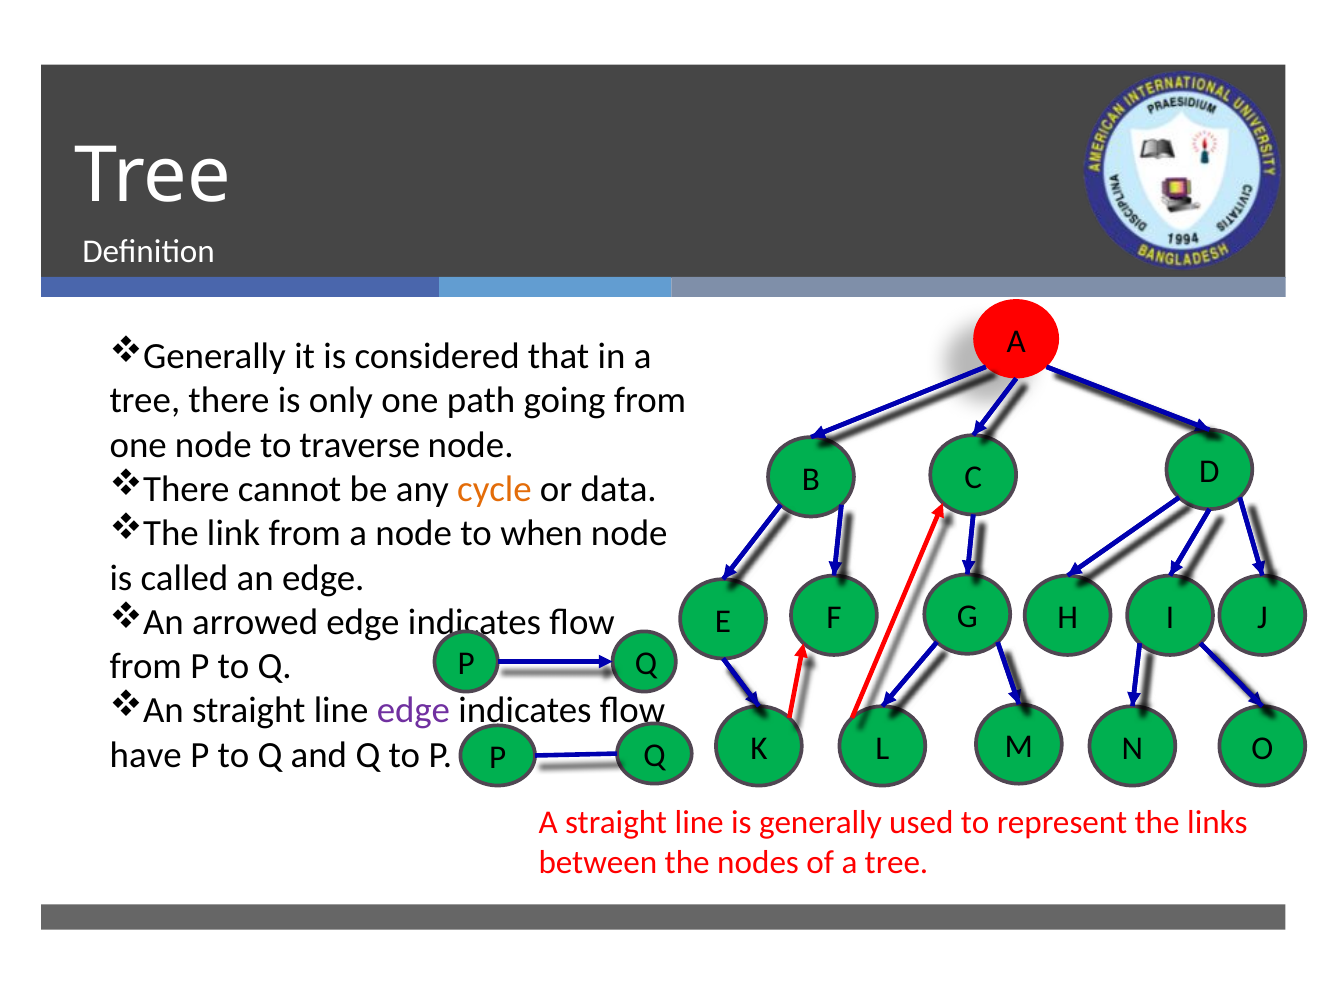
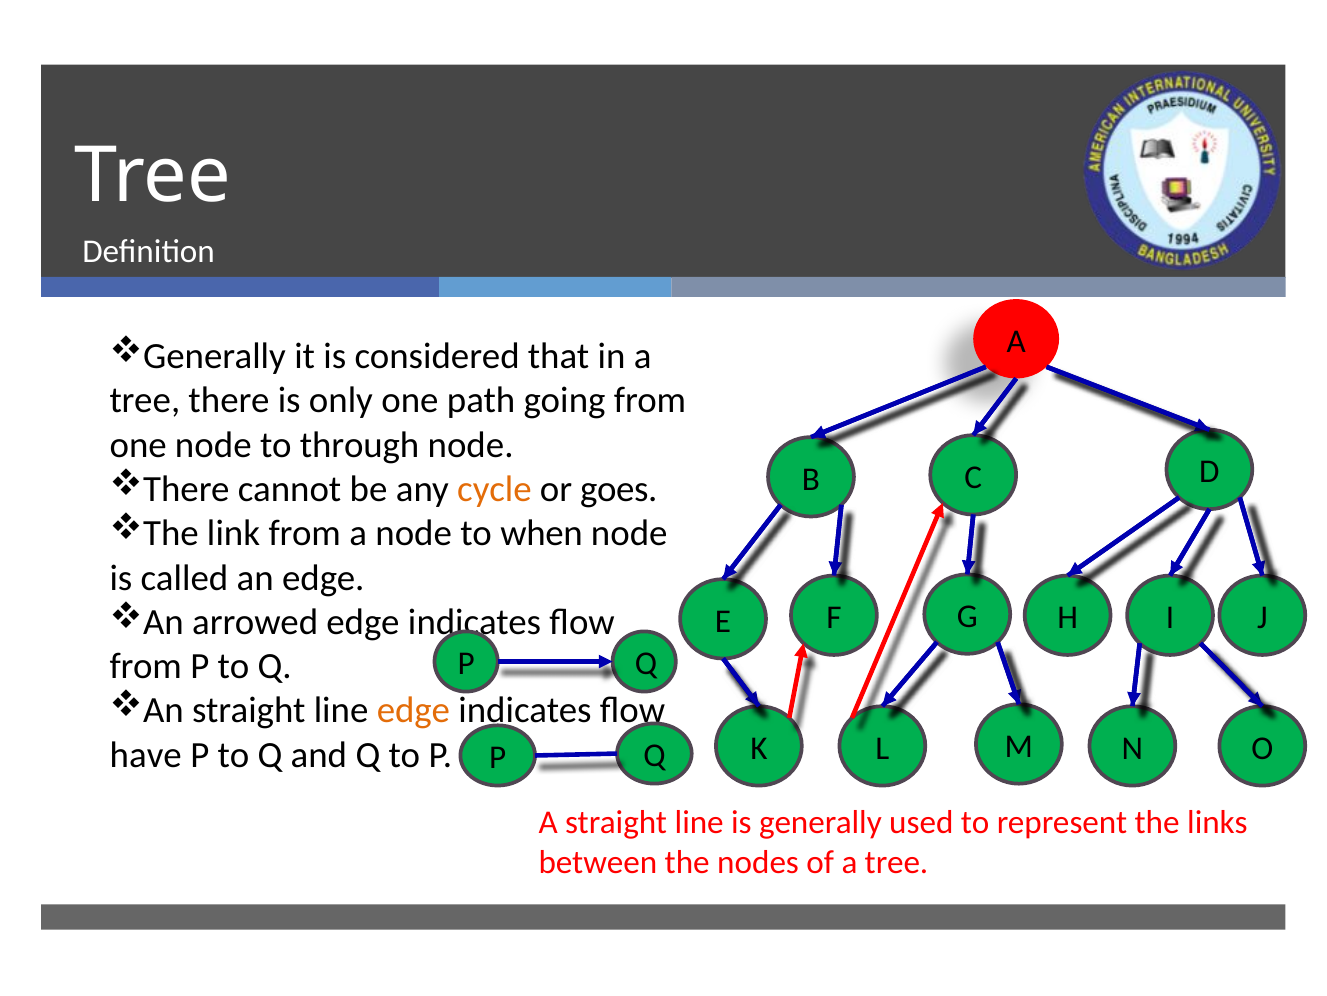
to traverse: traverse -> through
data: data -> goes
edge at (413, 710) colour: purple -> orange
